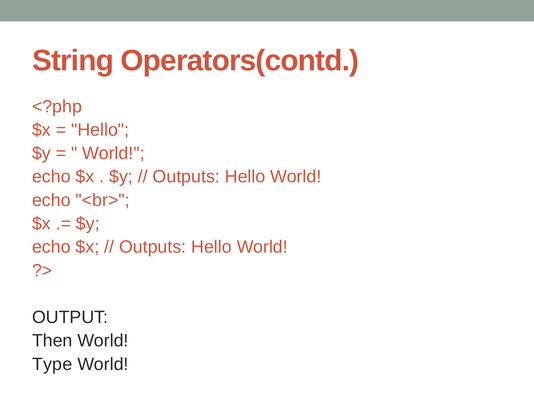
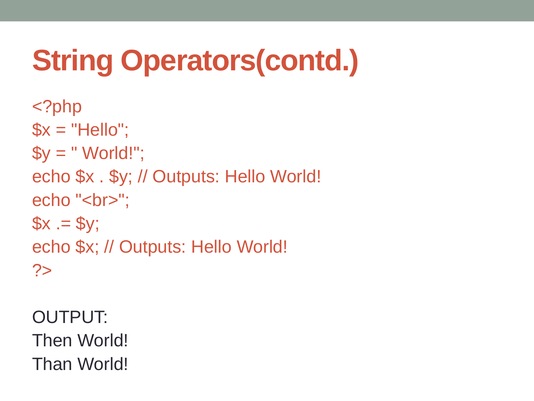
Type: Type -> Than
